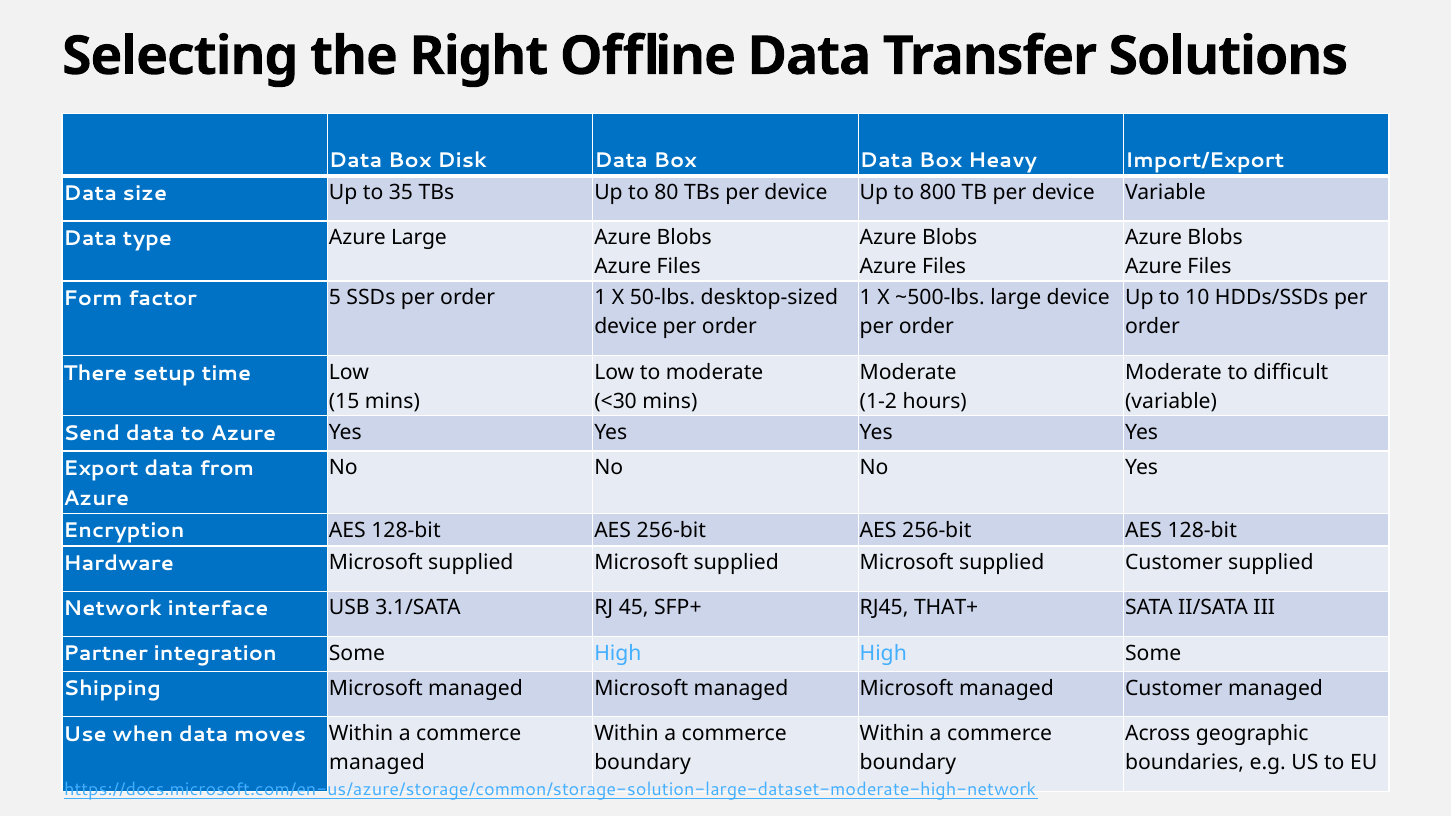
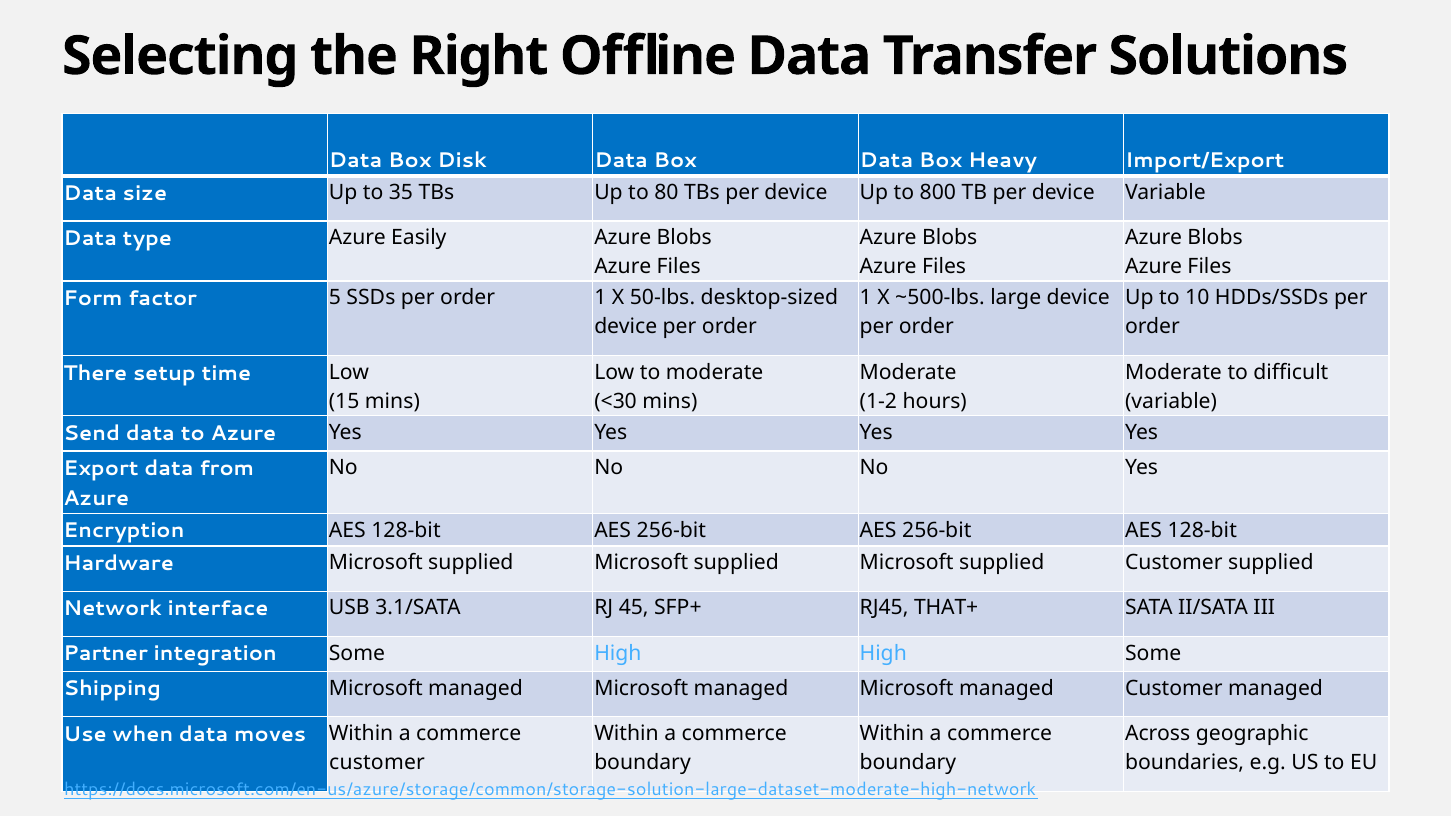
Azure Large: Large -> Easily
managed at (377, 763): managed -> customer
